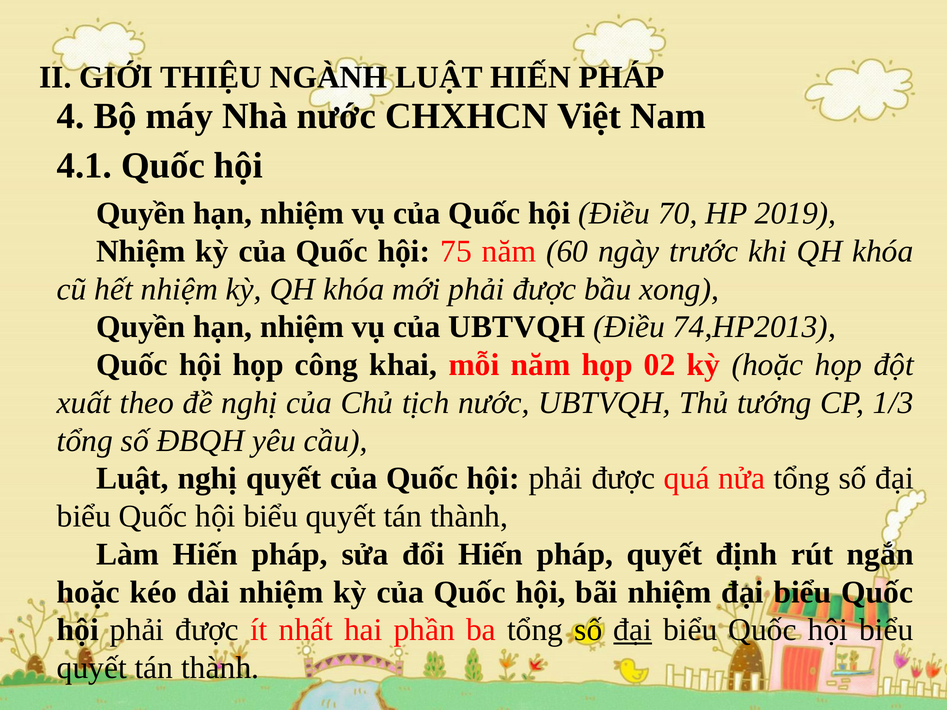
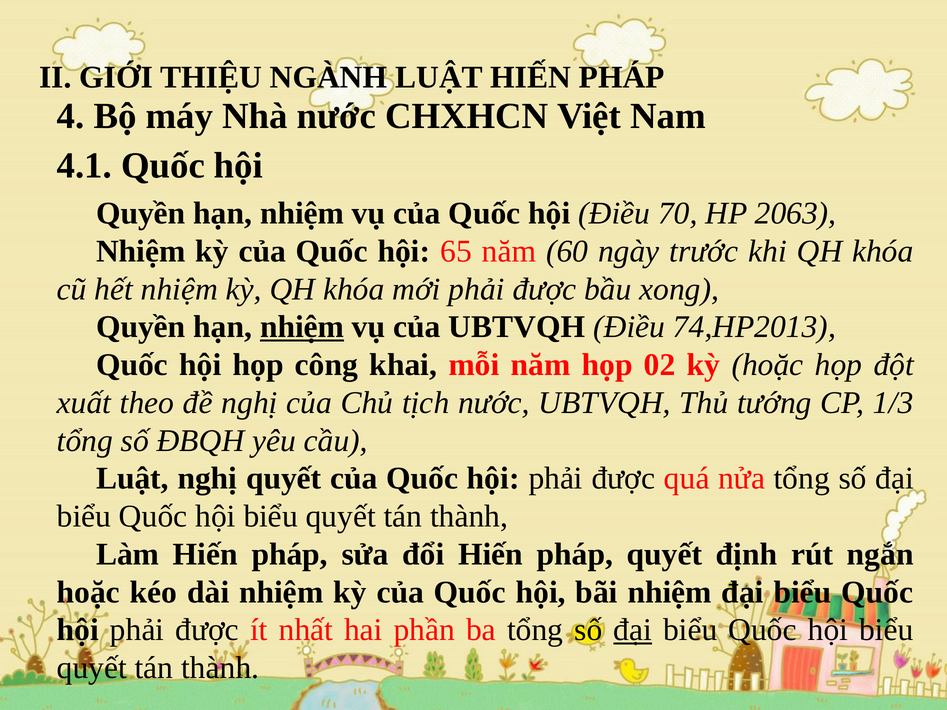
2019: 2019 -> 2063
75: 75 -> 65
nhiệm at (302, 327) underline: none -> present
